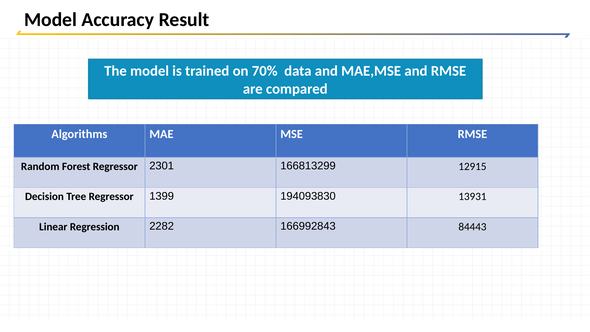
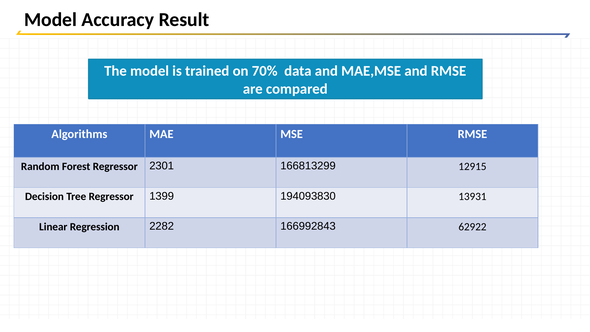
84443: 84443 -> 62922
